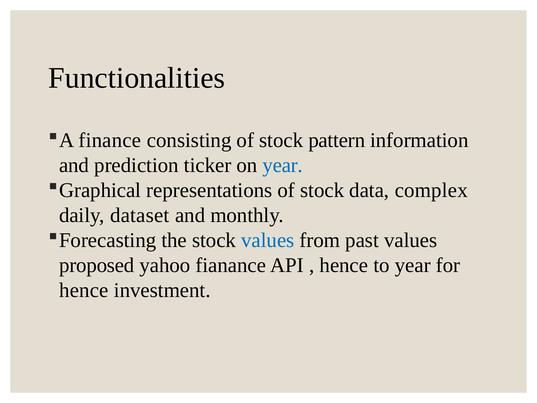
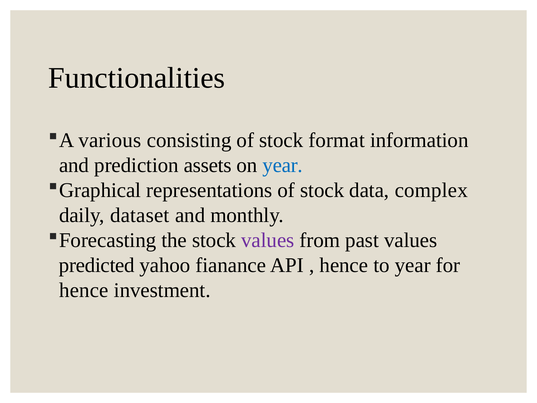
finance: finance -> various
pattern: pattern -> format
ticker: ticker -> assets
values at (268, 240) colour: blue -> purple
proposed: proposed -> predicted
